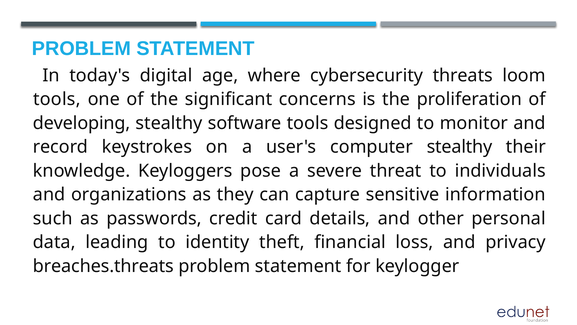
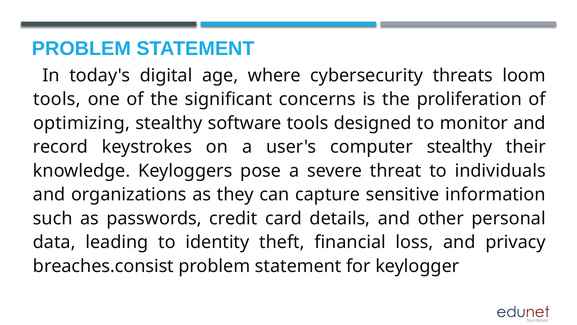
developing: developing -> optimizing
breaches.threats: breaches.threats -> breaches.consist
